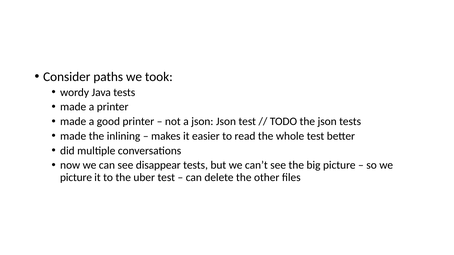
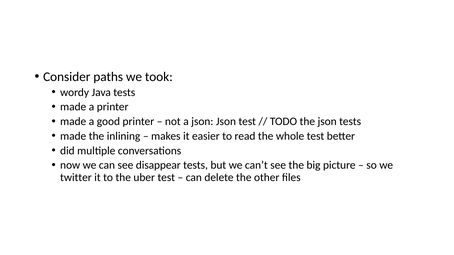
picture at (76, 178): picture -> twitter
